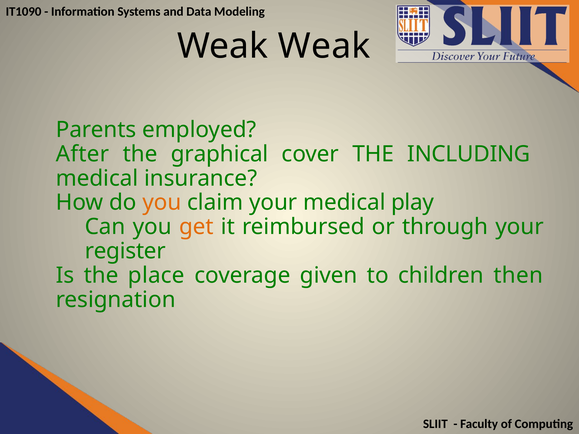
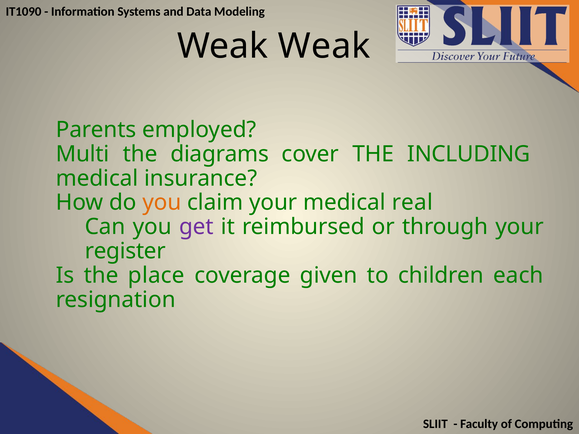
After: After -> Multi
graphical: graphical -> diagrams
play: play -> real
get colour: orange -> purple
then: then -> each
